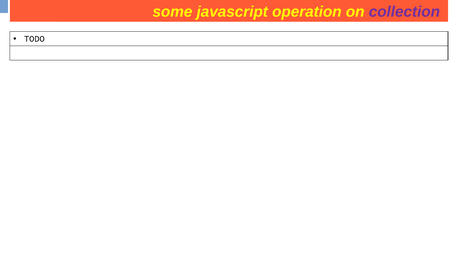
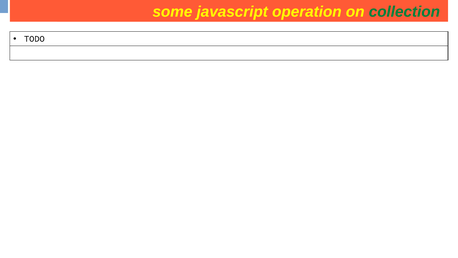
collection at (404, 12) colour: purple -> green
